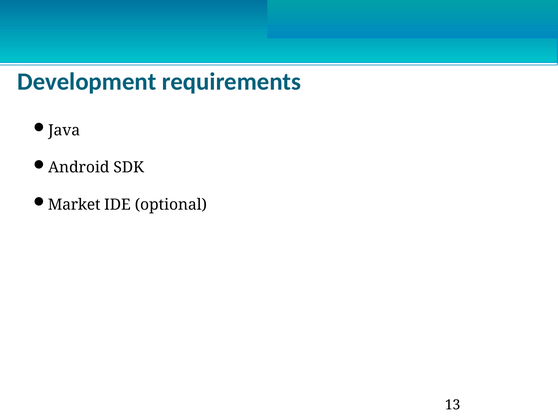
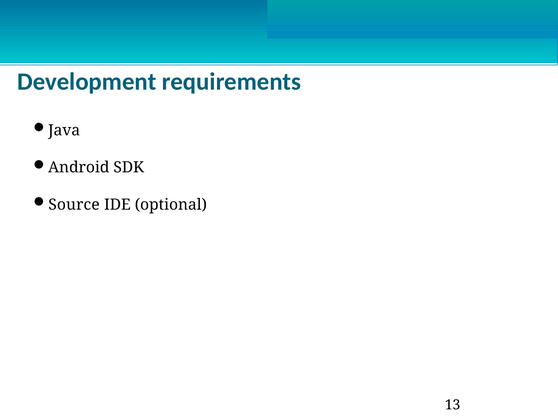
Market: Market -> Source
